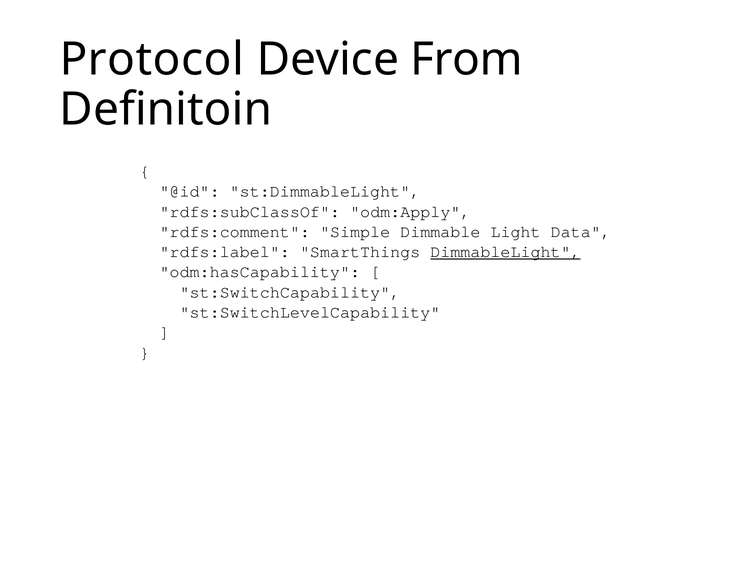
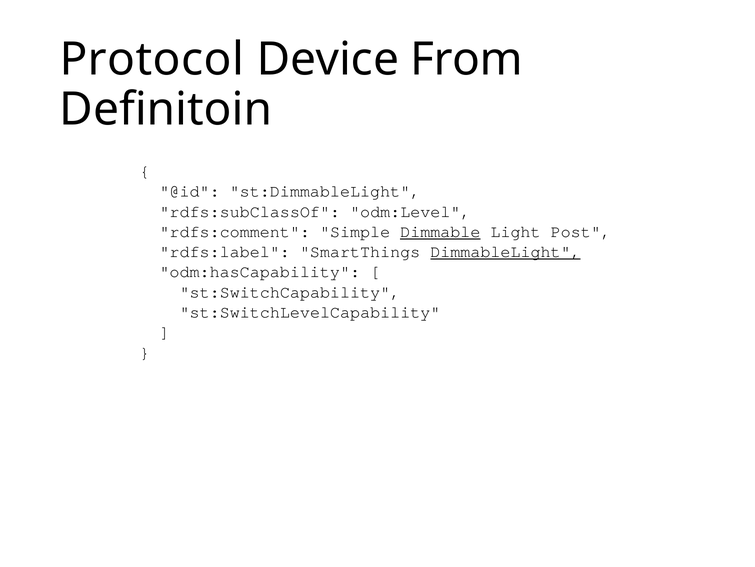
odm:Apply: odm:Apply -> odm:Level
Dimmable underline: none -> present
Data: Data -> Post
